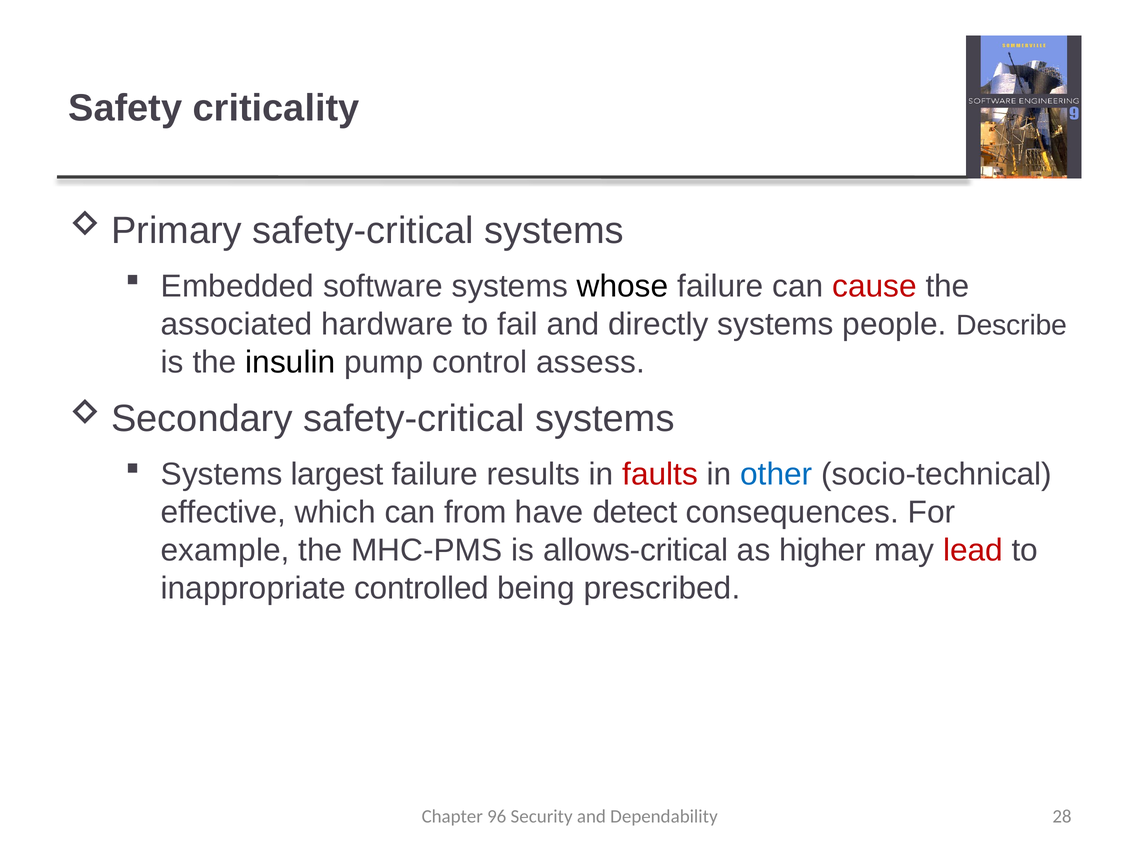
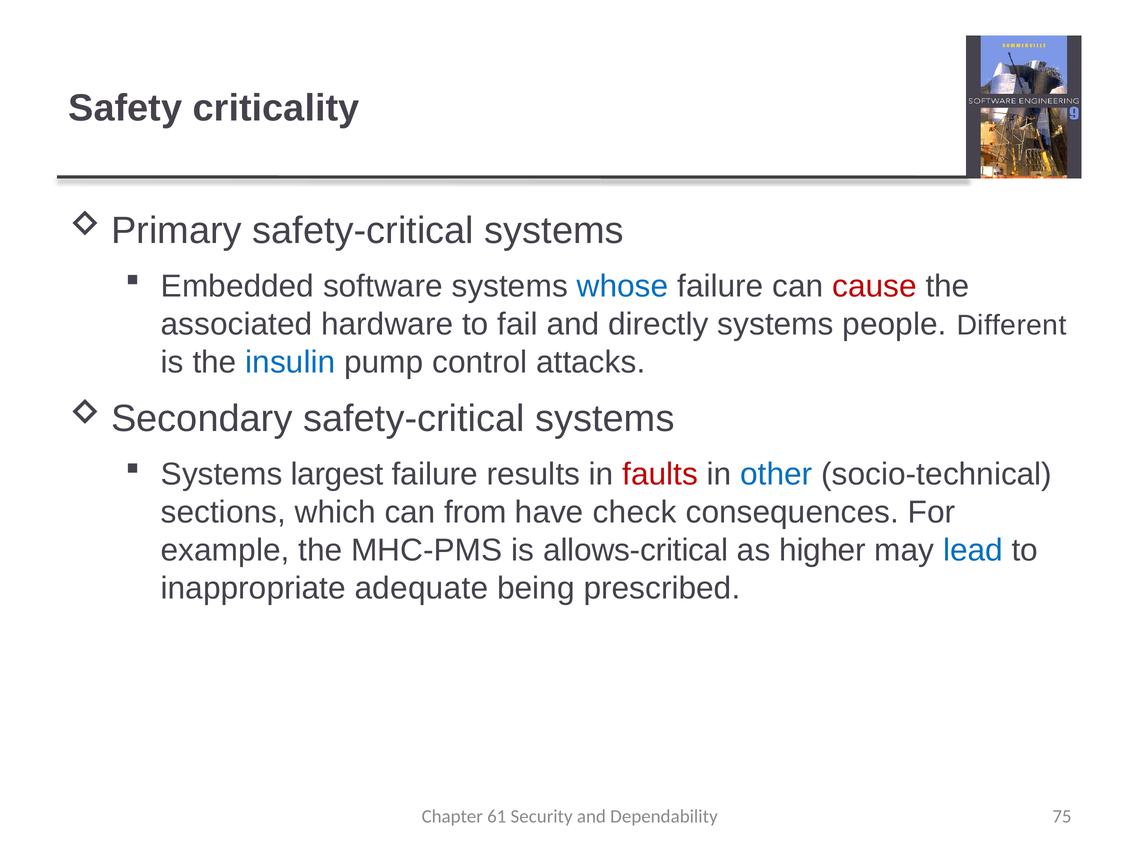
whose colour: black -> blue
Describe: Describe -> Different
insulin colour: black -> blue
assess: assess -> attacks
effective: effective -> sections
detect: detect -> check
lead colour: red -> blue
controlled: controlled -> adequate
96: 96 -> 61
28: 28 -> 75
